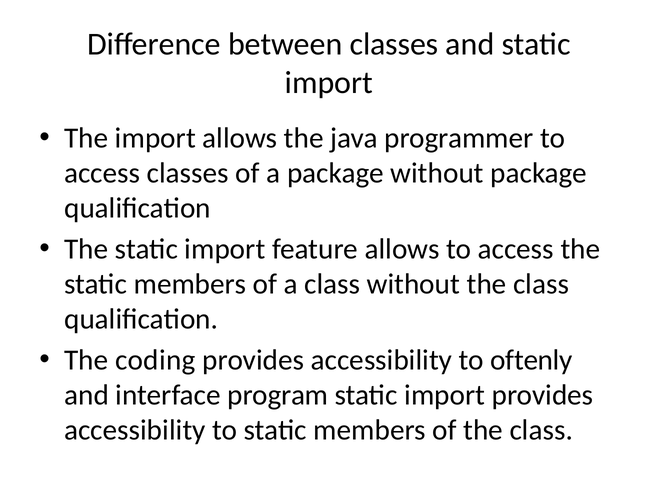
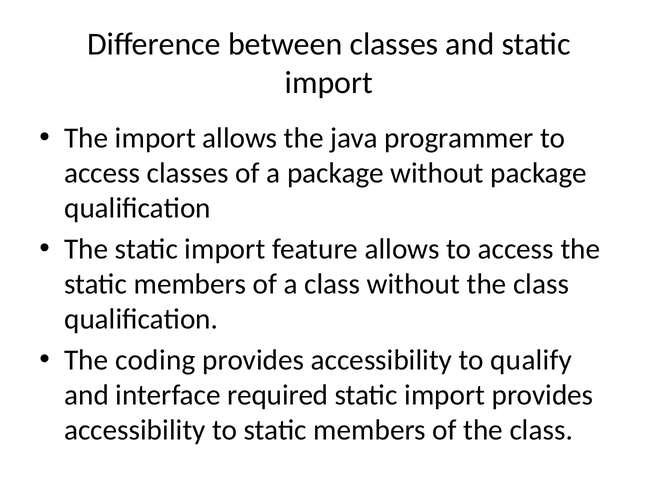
oftenly: oftenly -> qualify
program: program -> required
